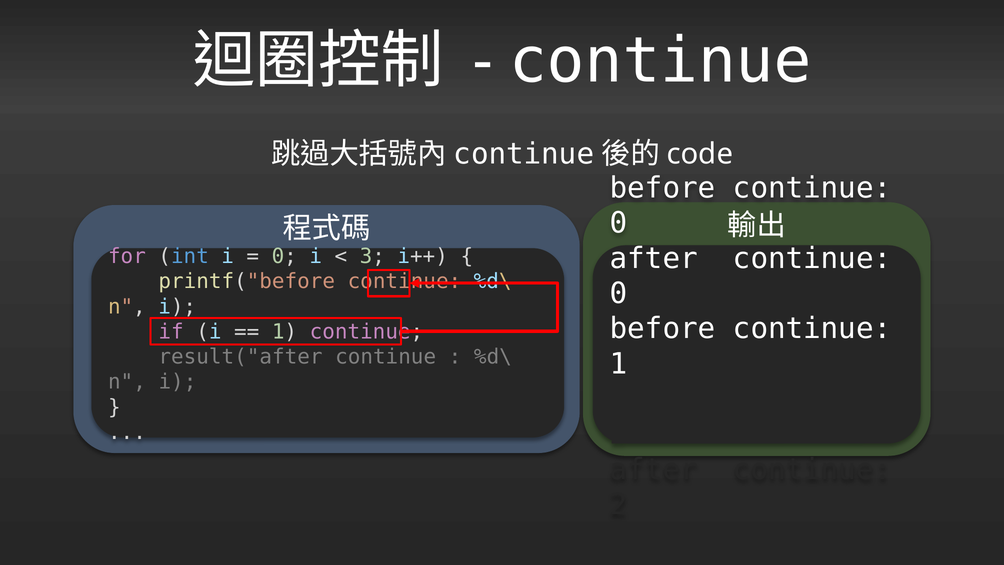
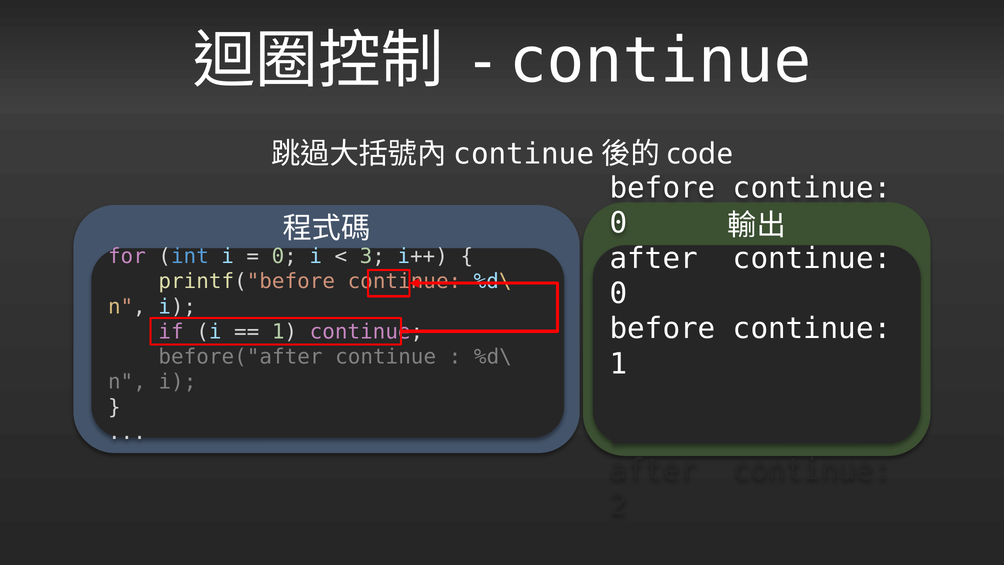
result("after: result("after -> before("after
